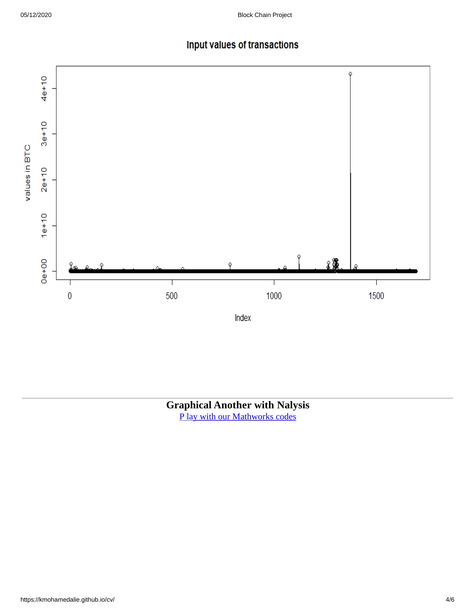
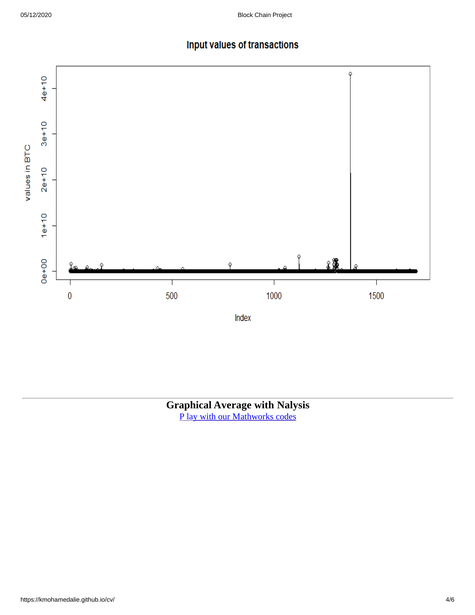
Another: Another -> Average
